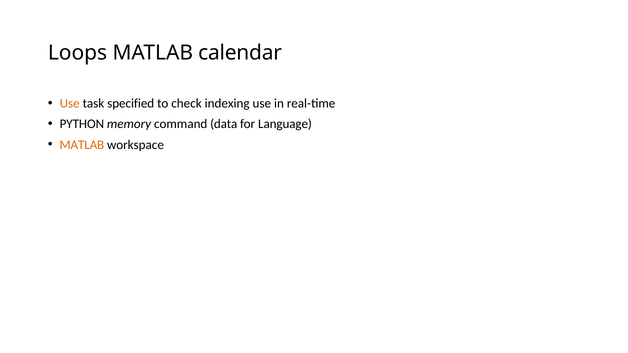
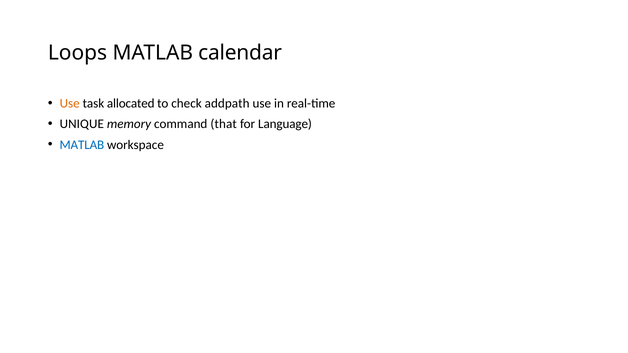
specified: specified -> allocated
indexing: indexing -> addpath
PYTHON: PYTHON -> UNIQUE
data: data -> that
MATLAB at (82, 145) colour: orange -> blue
